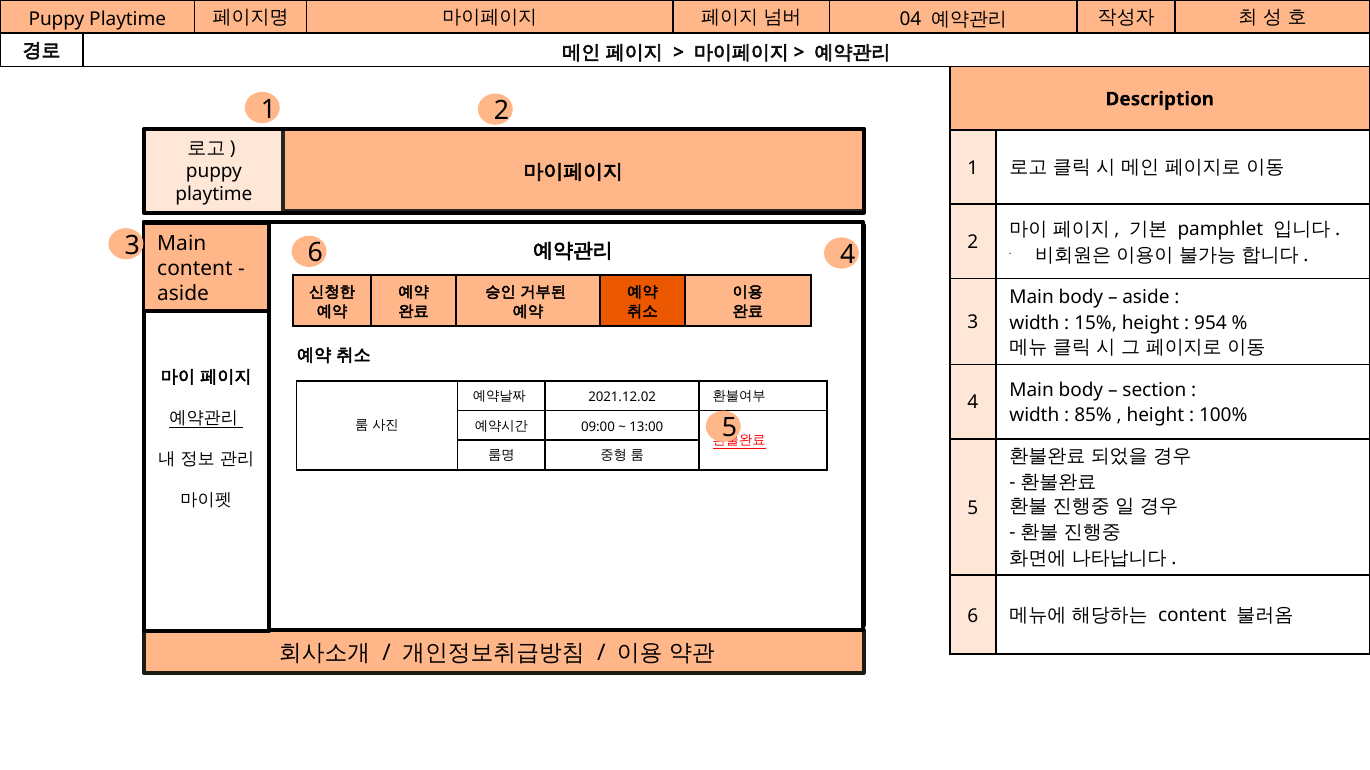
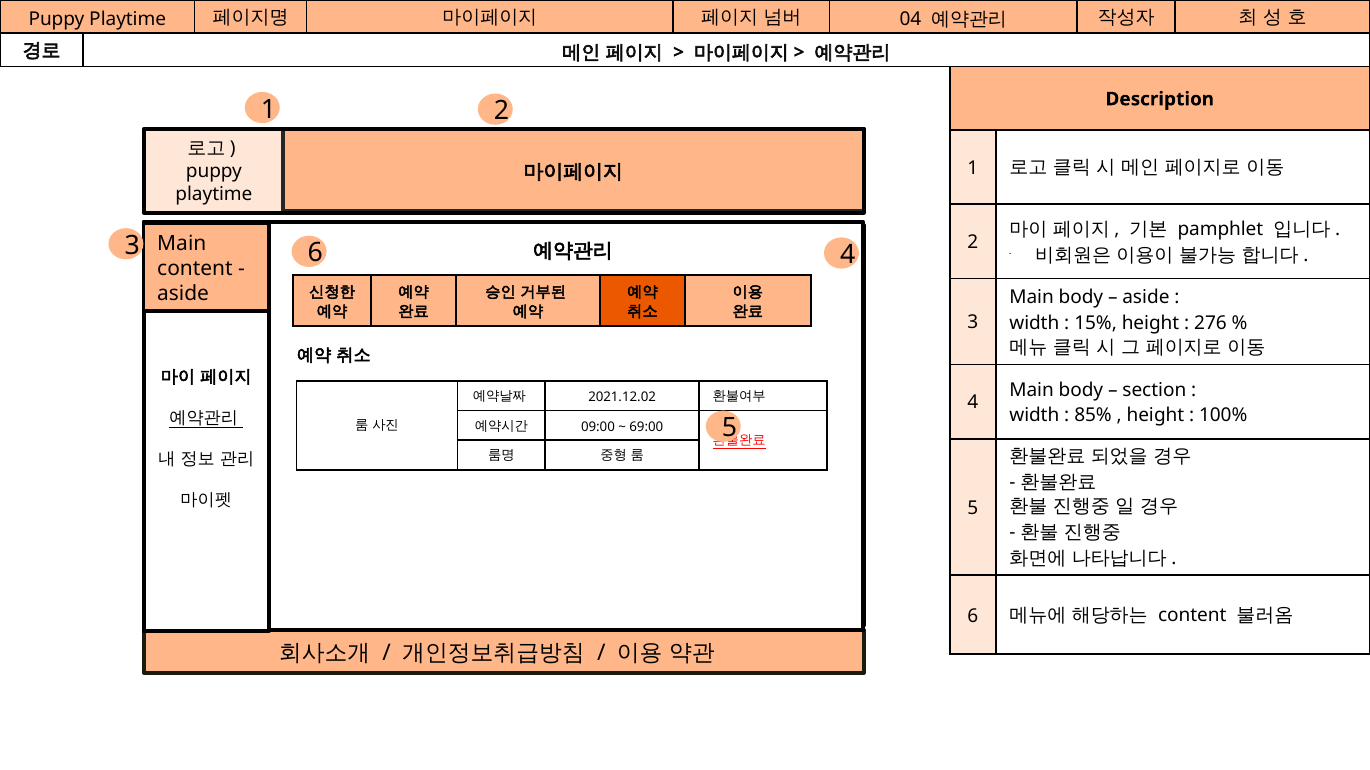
954: 954 -> 276
13:00: 13:00 -> 69:00
